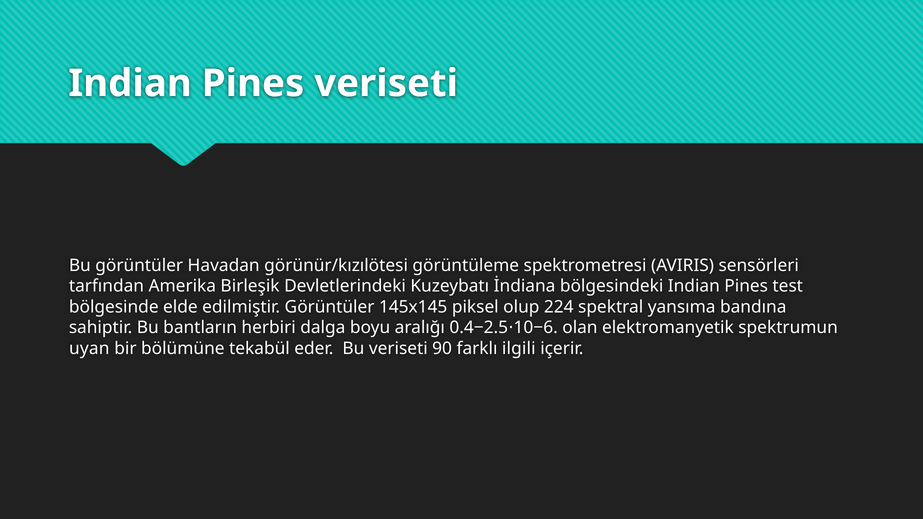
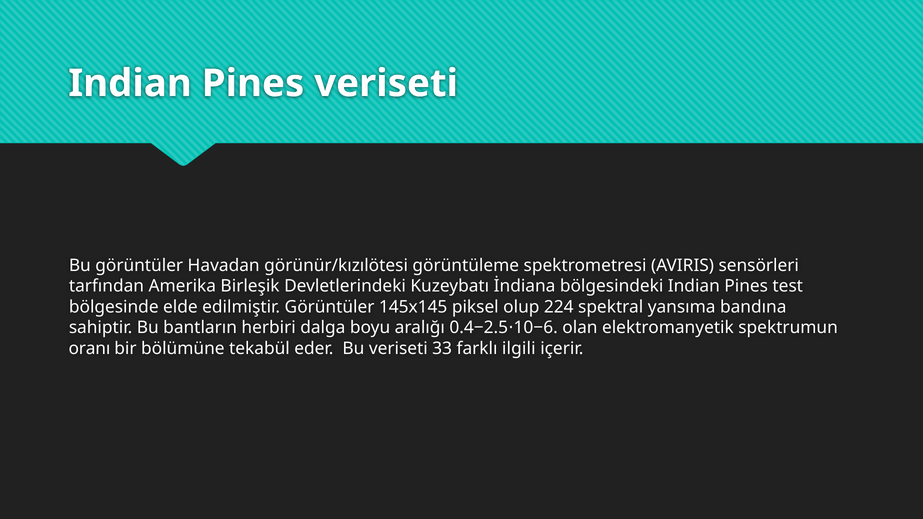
uyan: uyan -> oranı
90: 90 -> 33
